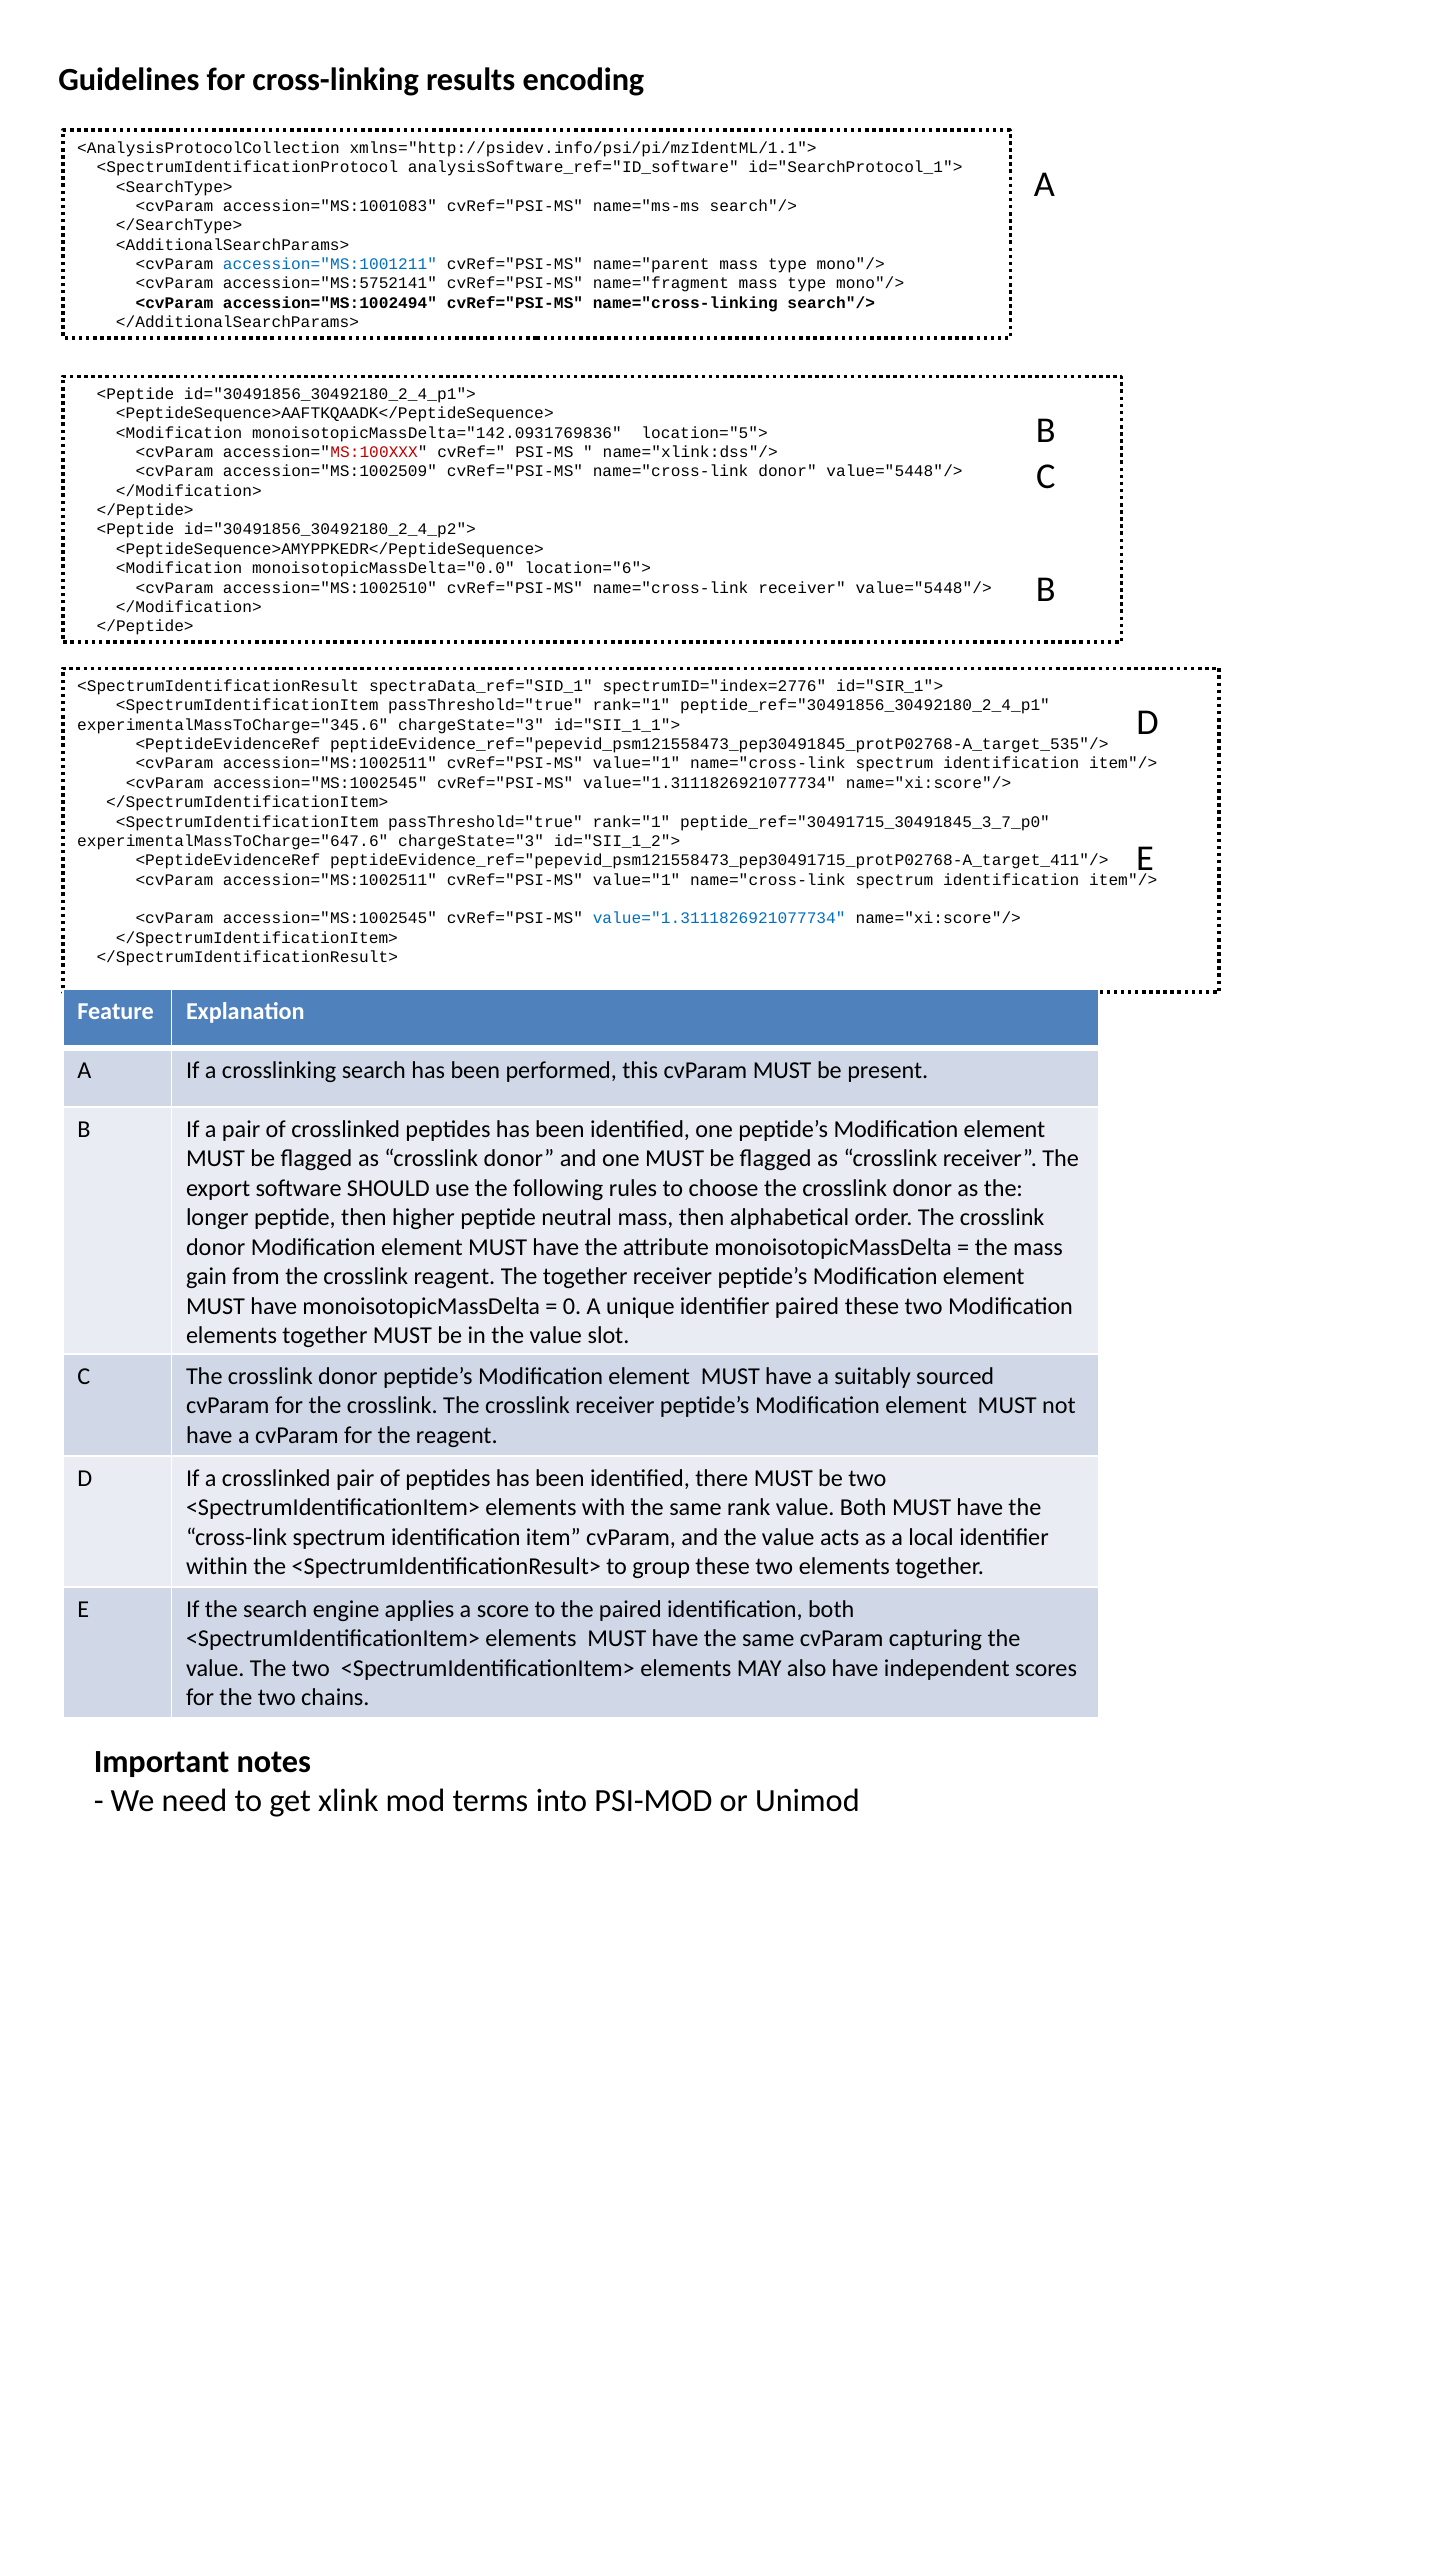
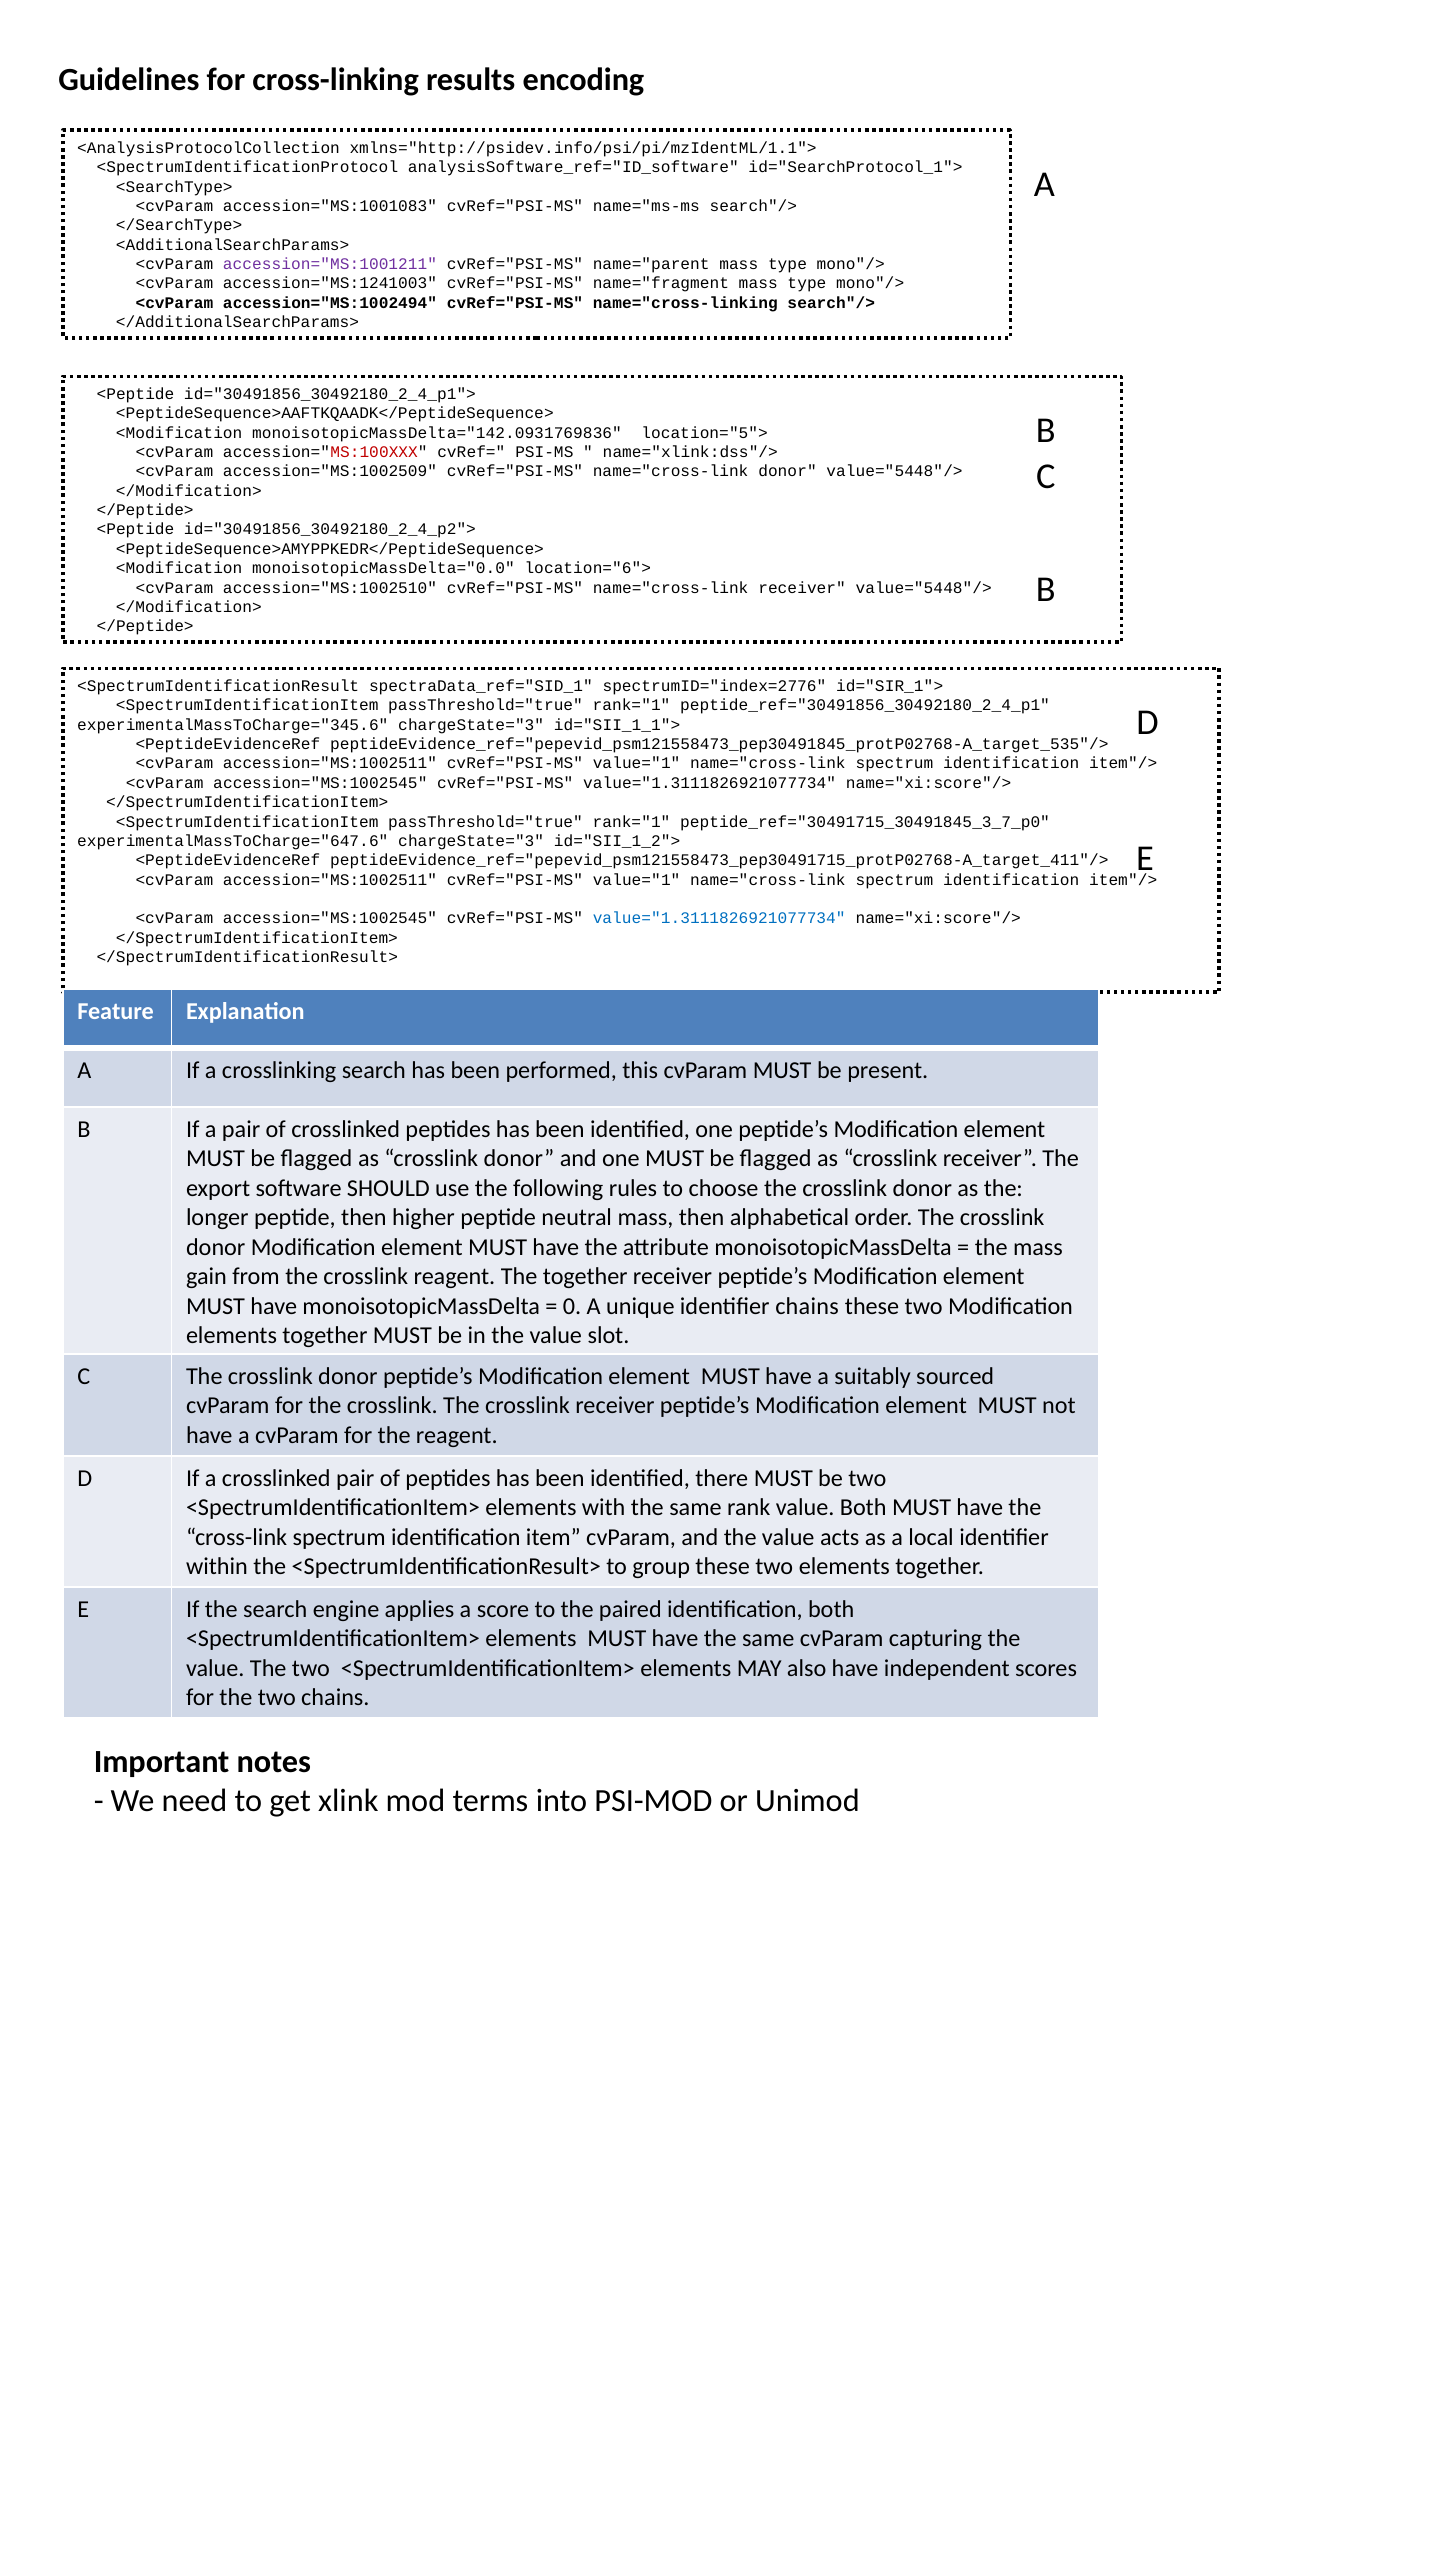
accession="MS:1001211 colour: blue -> purple
accession="MS:5752141: accession="MS:5752141 -> accession="MS:1241003
identifier paired: paired -> chains
